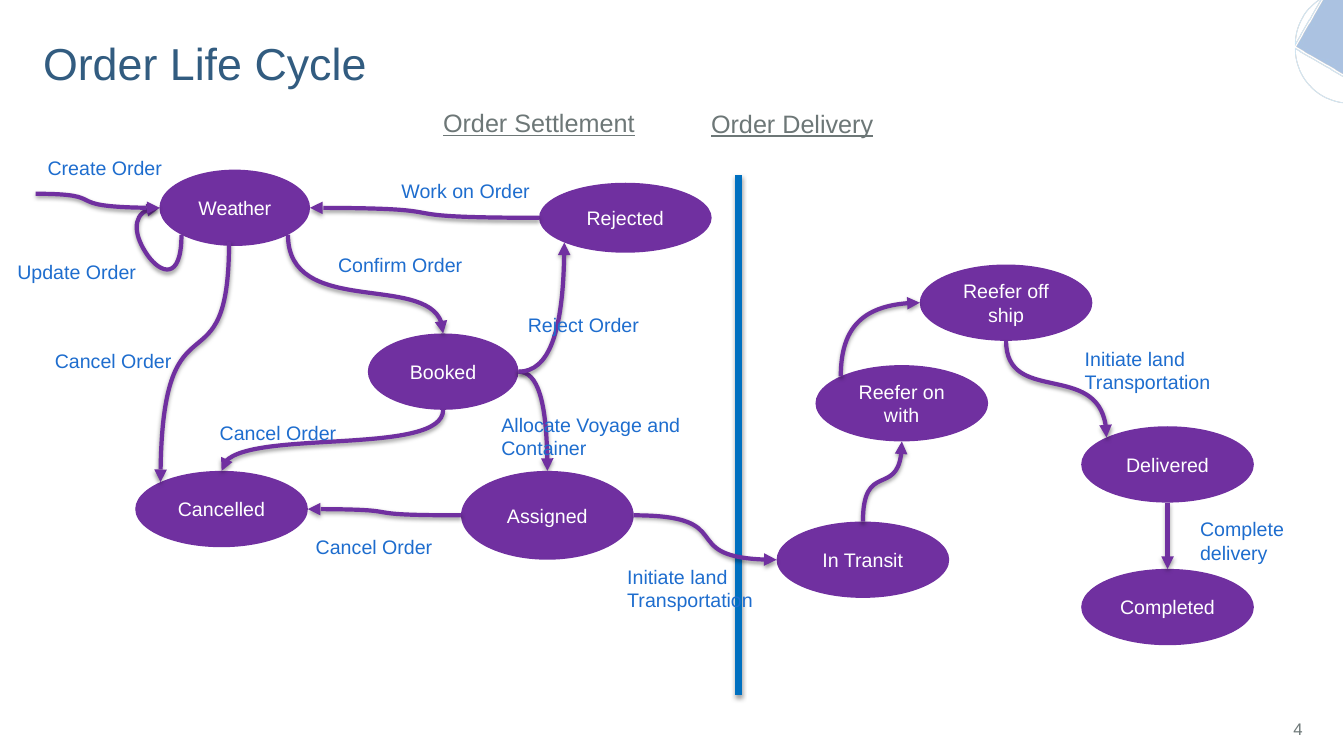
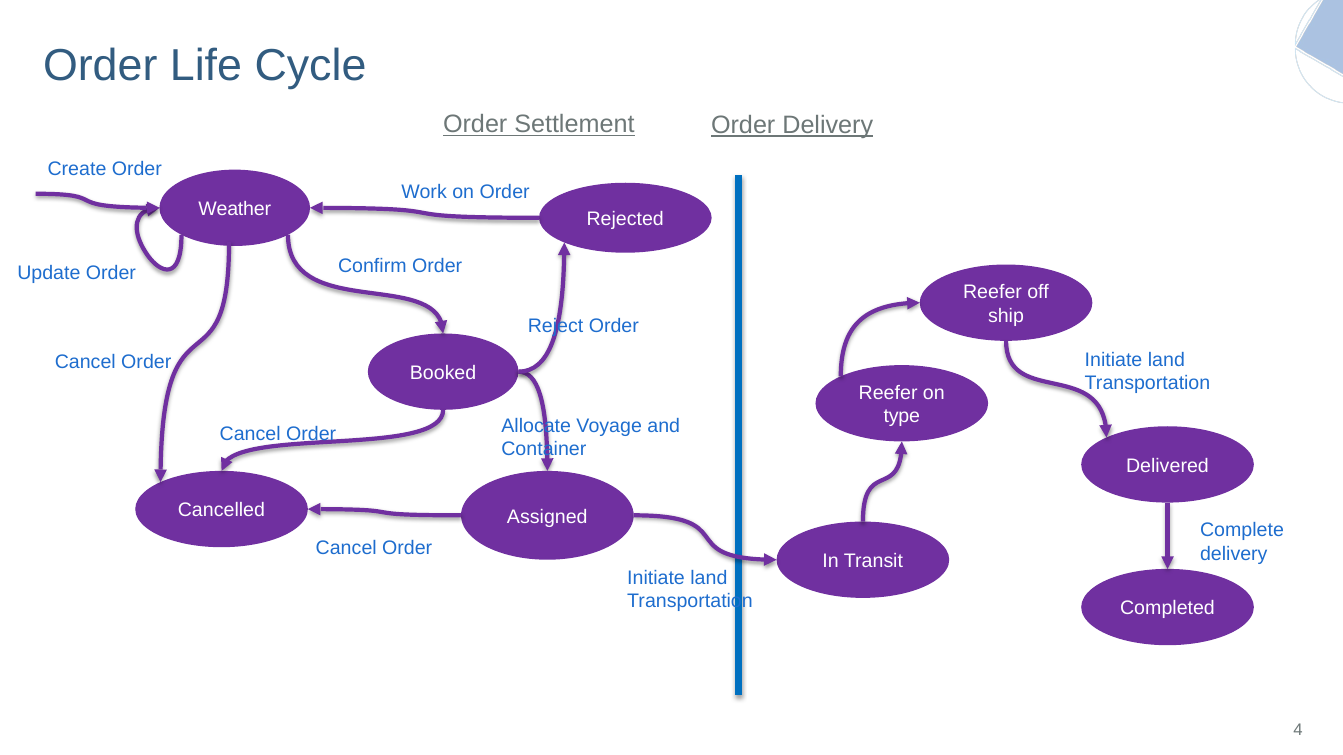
with: with -> type
